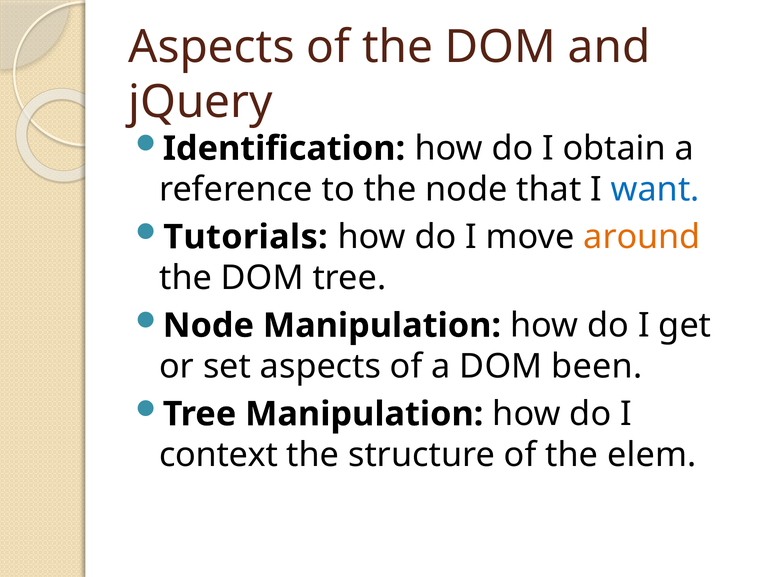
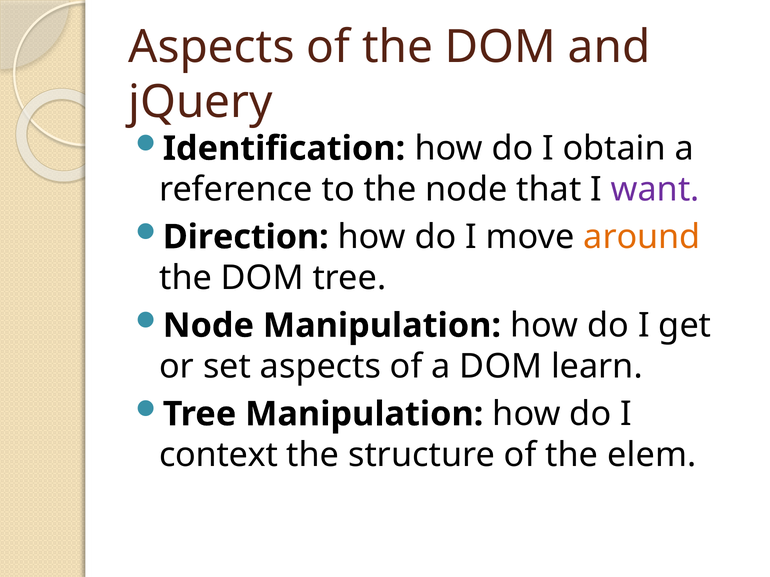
want colour: blue -> purple
Tutorials: Tutorials -> Direction
been: been -> learn
